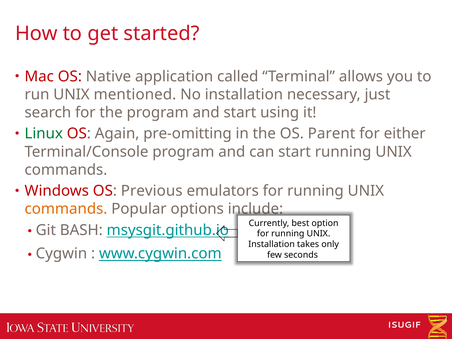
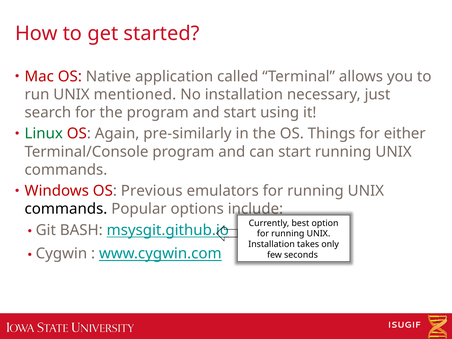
pre-omitting: pre-omitting -> pre-similarly
Parent: Parent -> Things
commands at (66, 209) colour: orange -> black
